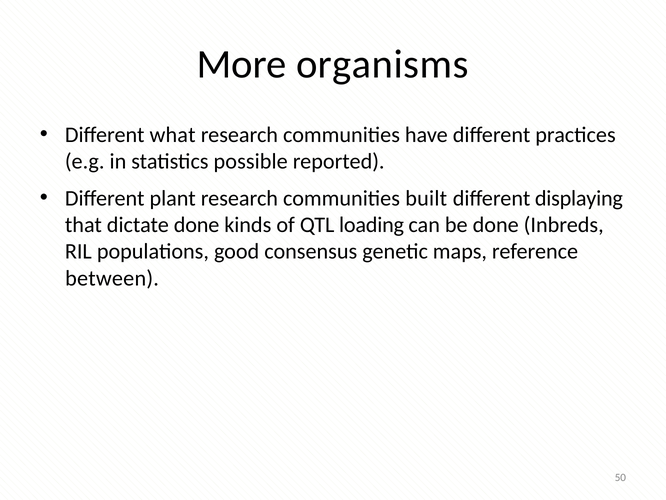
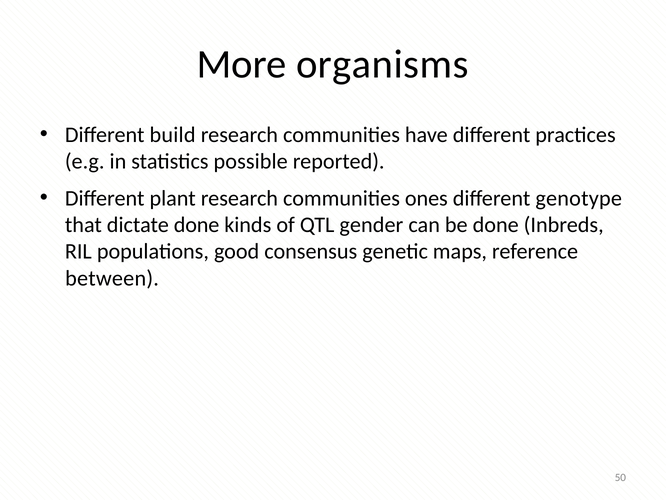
what: what -> build
built: built -> ones
displaying: displaying -> genotype
loading: loading -> gender
